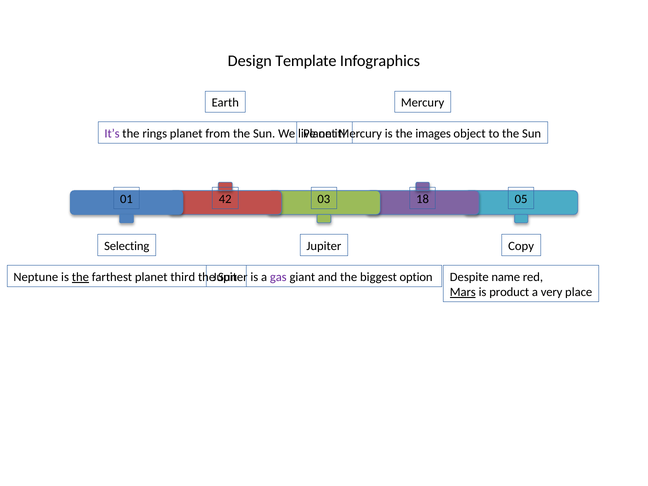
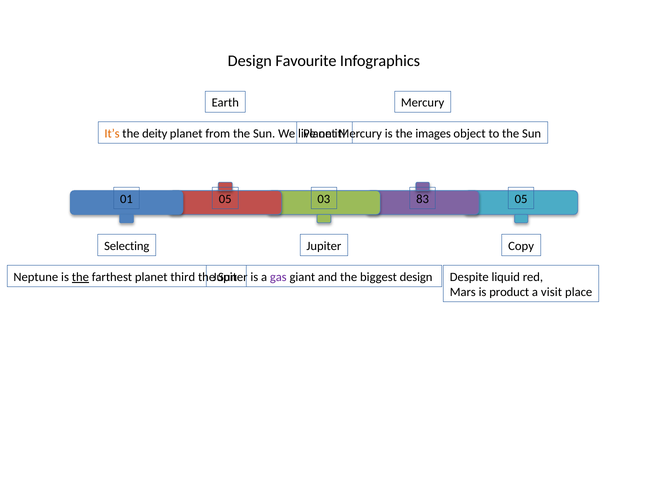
Template: Template -> Favourite
It’s colour: purple -> orange
rings: rings -> deity
01 42: 42 -> 05
18: 18 -> 83
name: name -> liquid
biggest option: option -> design
Mars underline: present -> none
very: very -> visit
